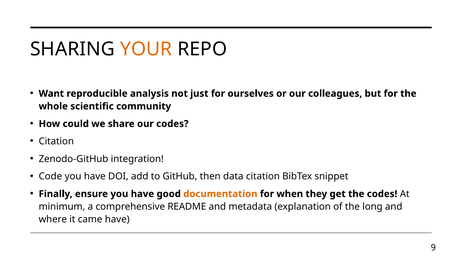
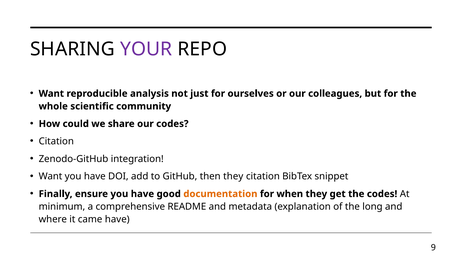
YOUR colour: orange -> purple
Code at (50, 176): Code -> Want
then data: data -> they
